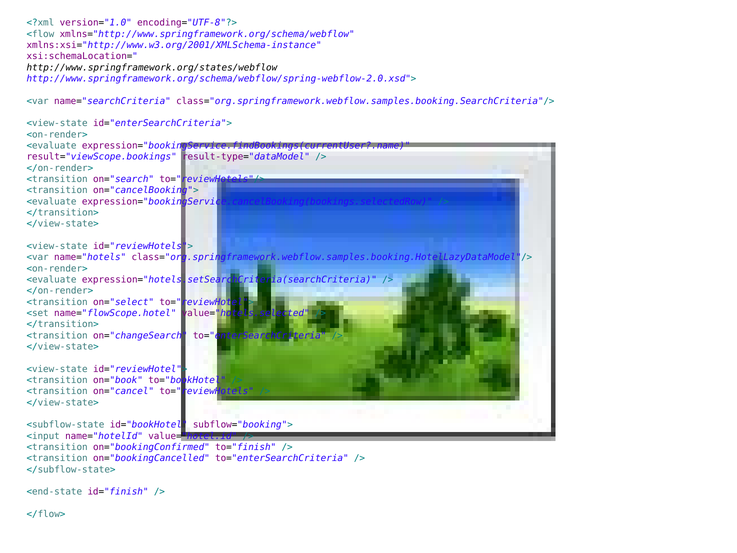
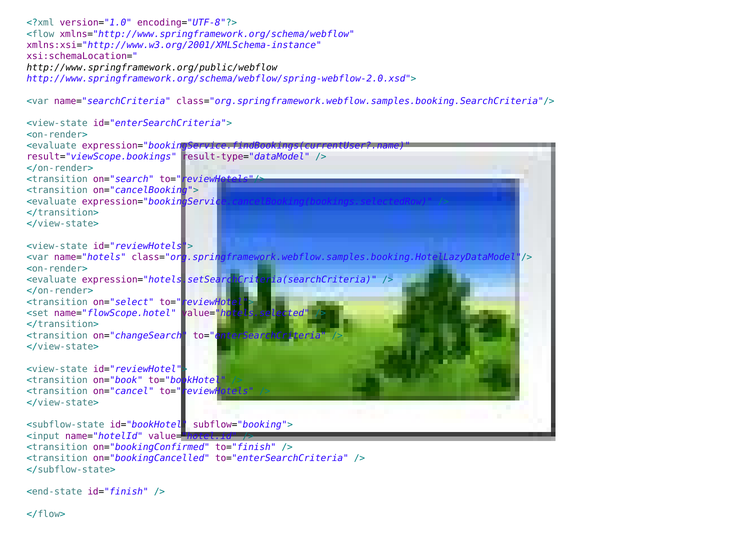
http://www.springframework.org/states/webflow: http://www.springframework.org/states/webflow -> http://www.springframework.org/public/webflow
